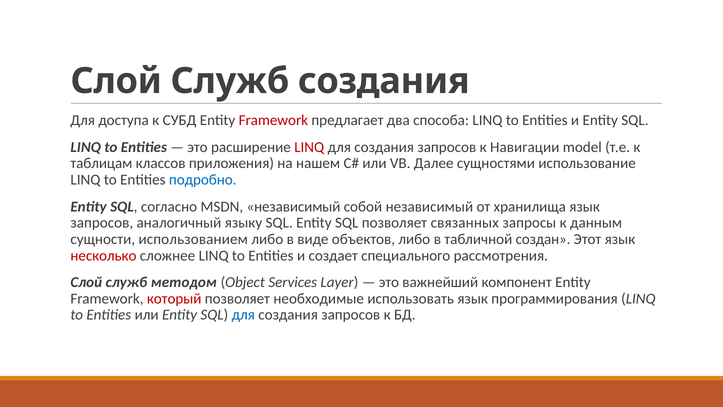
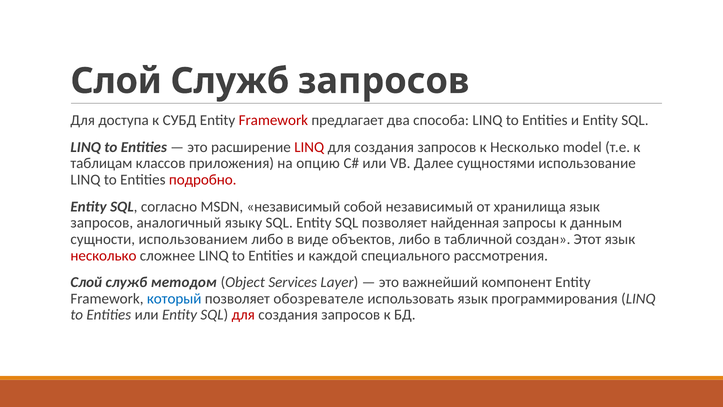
Служб создания: создания -> запросов
к Навигации: Навигации -> Несколько
нашем: нашем -> опцию
подробно colour: blue -> red
связанных: связанных -> найденная
создает: создает -> каждой
который colour: red -> blue
необходимые: необходимые -> обозревателе
для at (243, 315) colour: blue -> red
